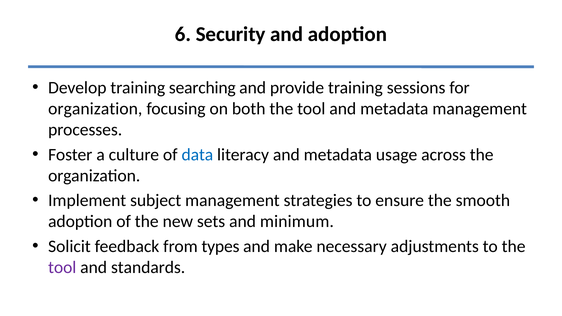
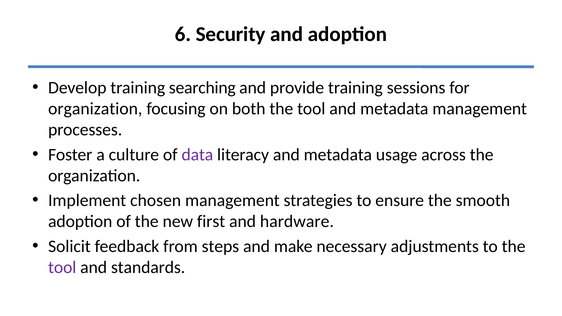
data colour: blue -> purple
subject: subject -> chosen
sets: sets -> first
minimum: minimum -> hardware
types: types -> steps
